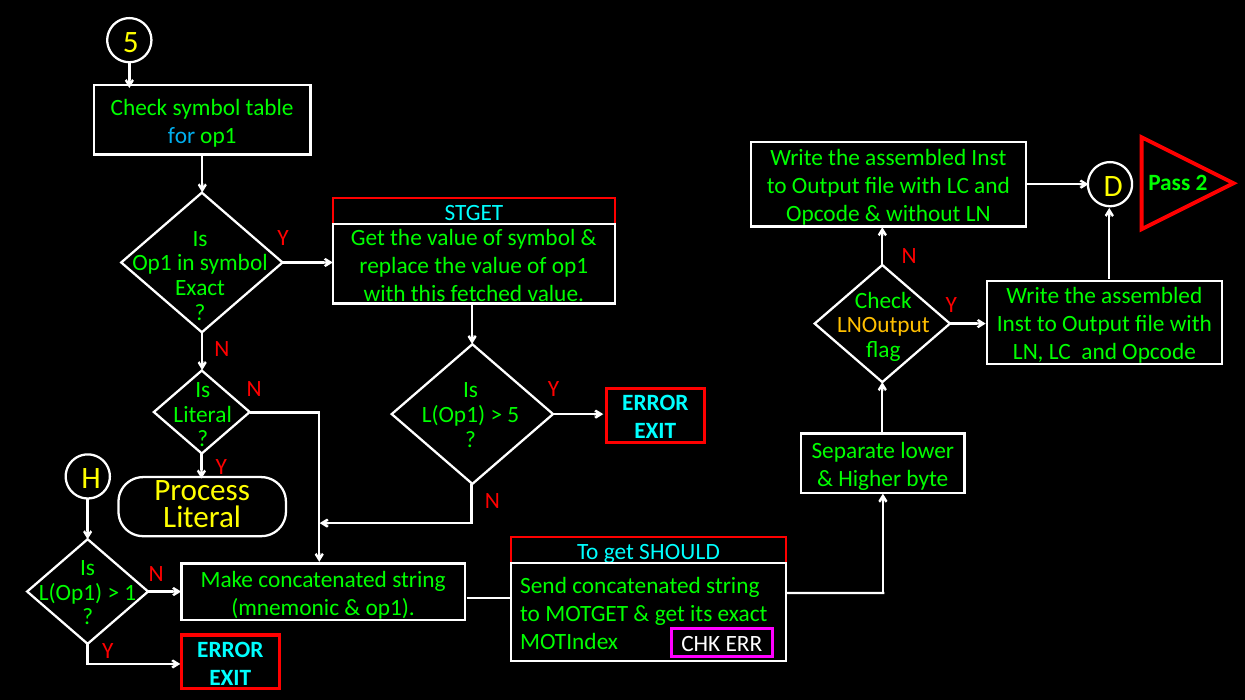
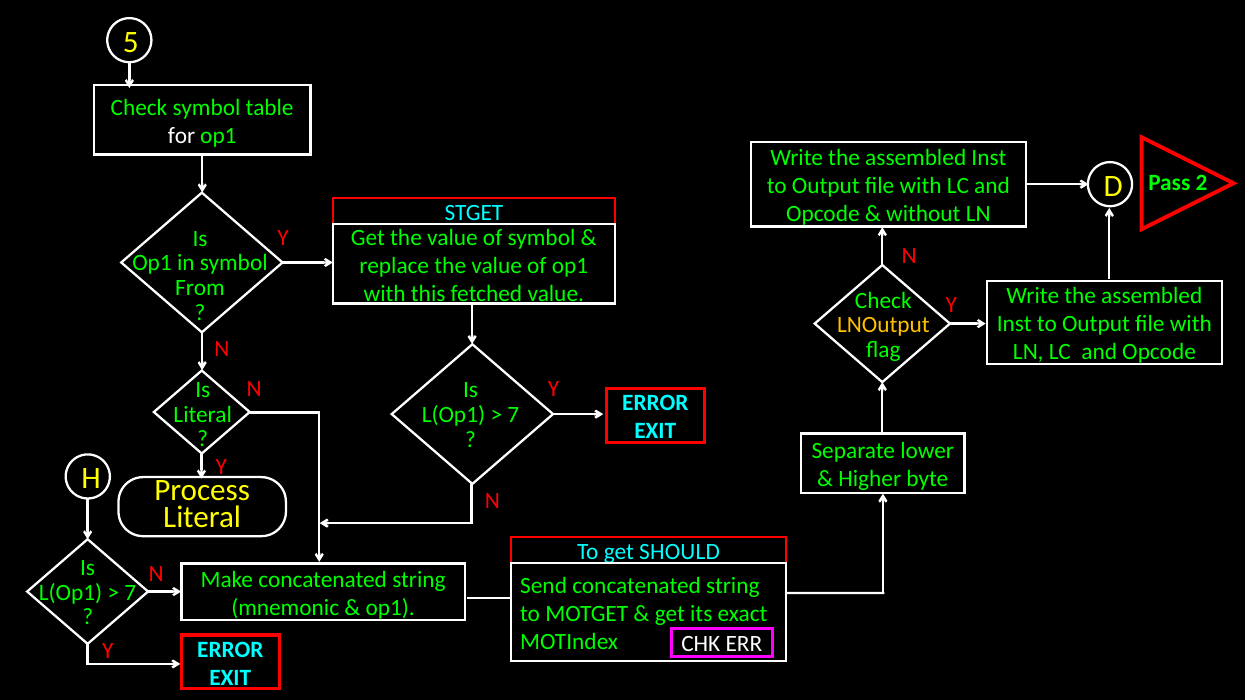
for colour: light blue -> white
Exact at (200, 288): Exact -> From
5 at (513, 415): 5 -> 7
1 at (130, 593): 1 -> 7
